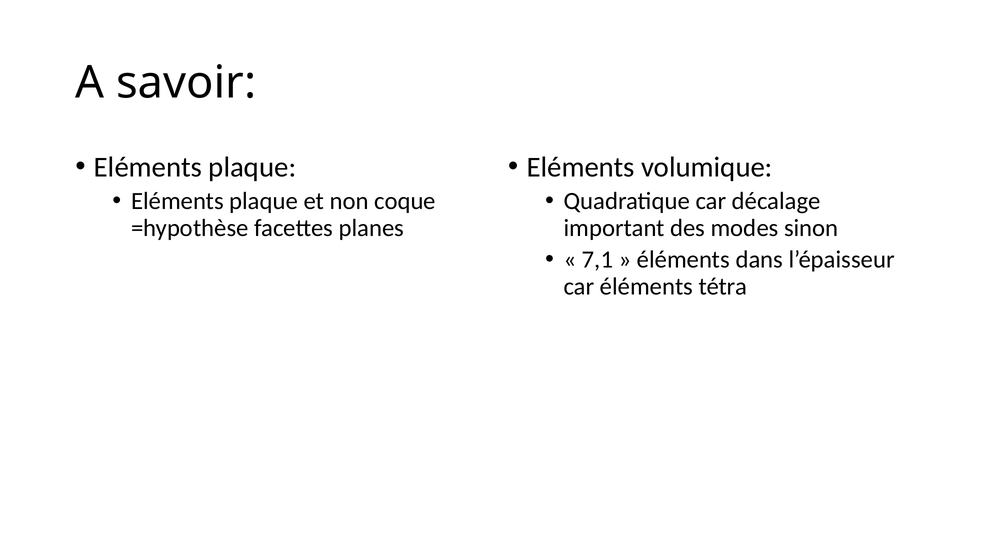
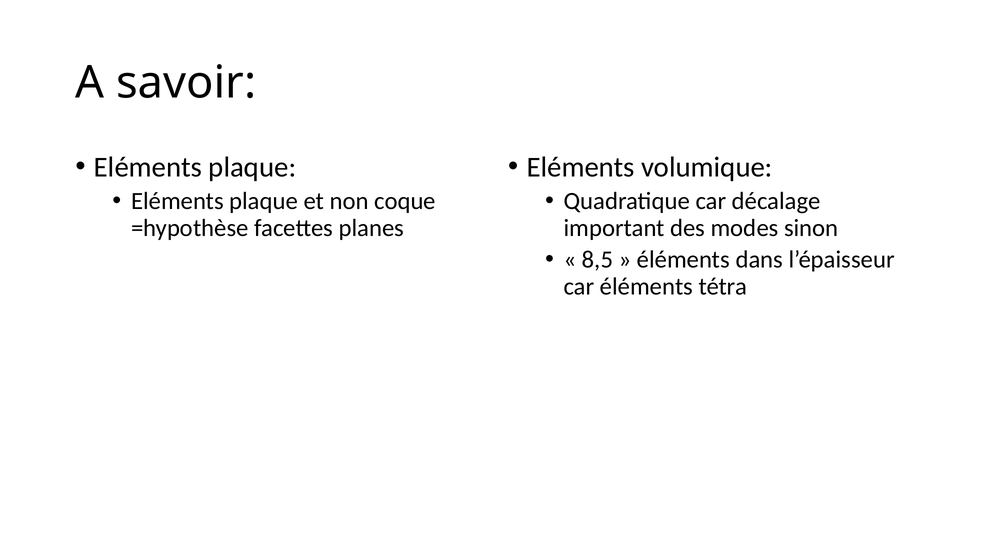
7,1: 7,1 -> 8,5
